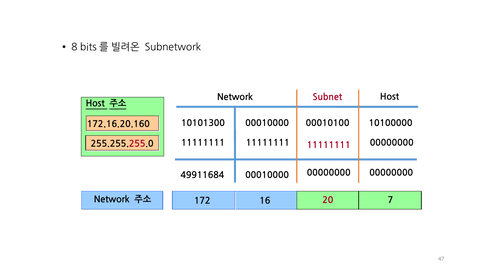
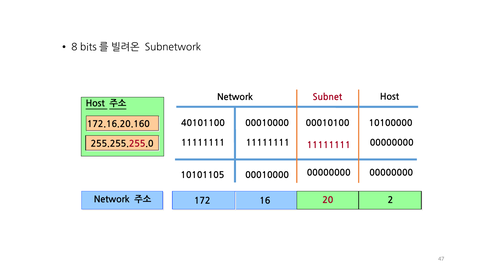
10101300: 10101300 -> 40101100
49911684: 49911684 -> 10101105
7: 7 -> 2
